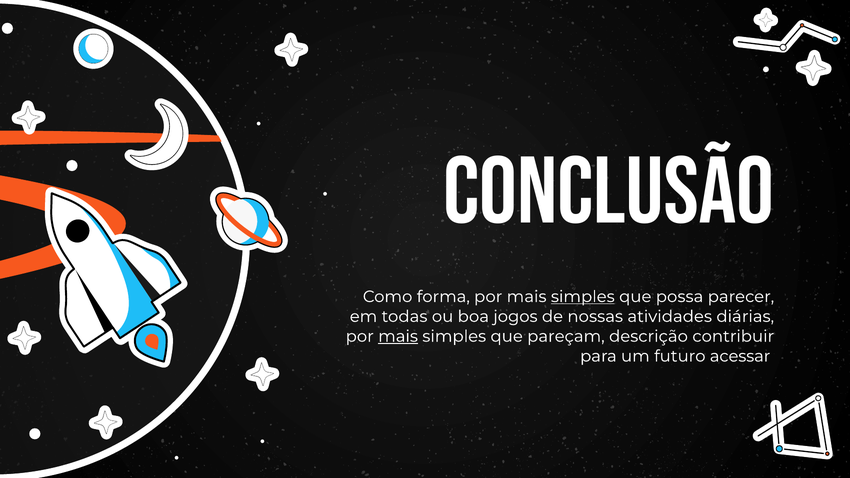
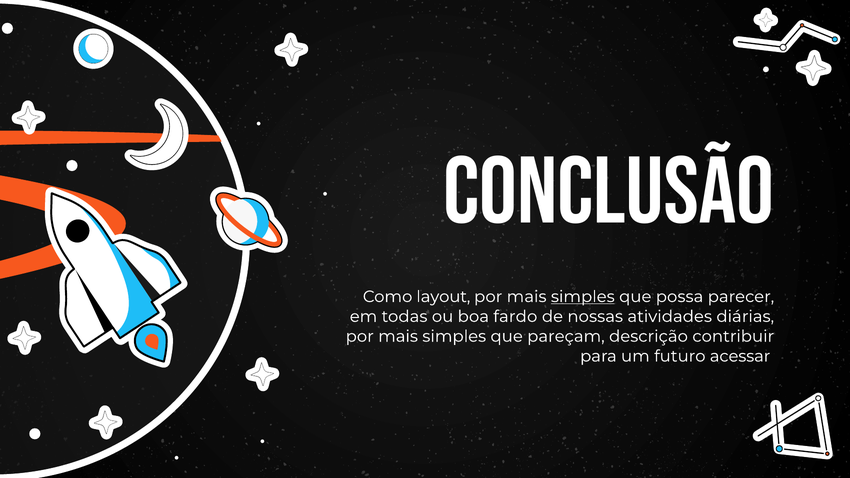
forma: forma -> layout
jogos: jogos -> fardo
mais at (398, 336) underline: present -> none
